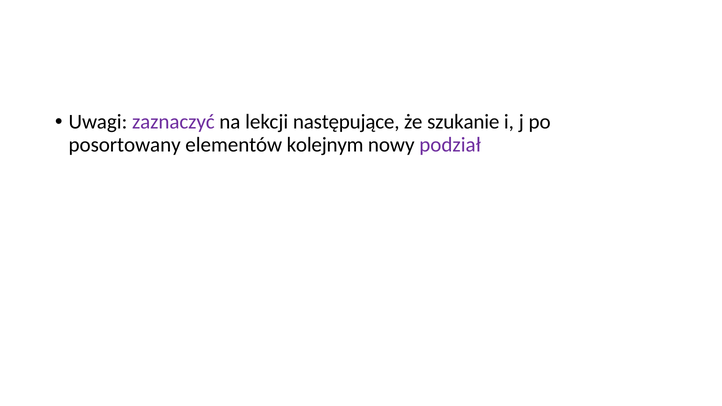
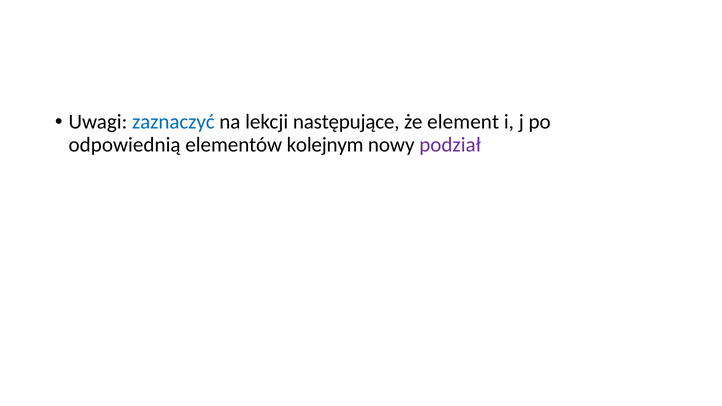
zaznaczyć colour: purple -> blue
szukanie: szukanie -> element
posortowany: posortowany -> odpowiednią
